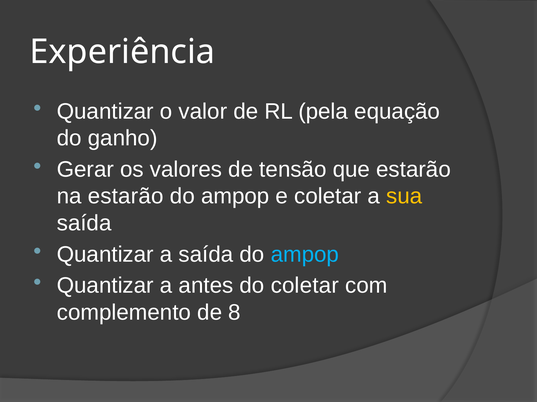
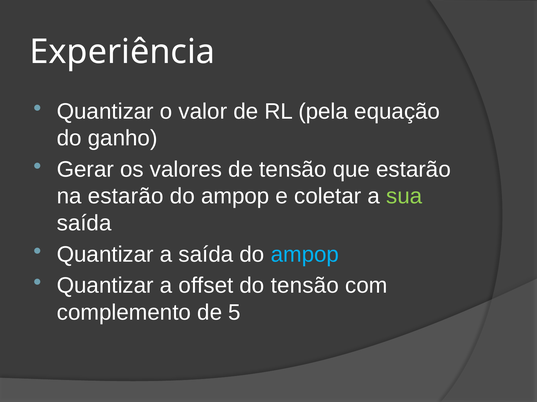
sua colour: yellow -> light green
antes: antes -> offset
do coletar: coletar -> tensão
8: 8 -> 5
